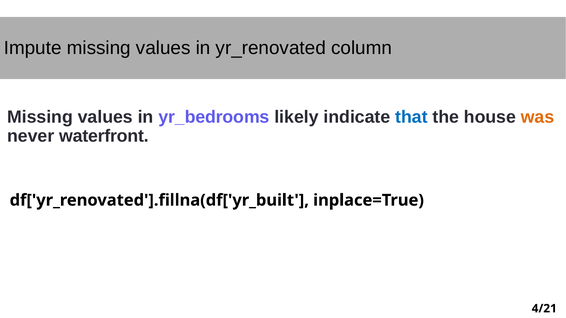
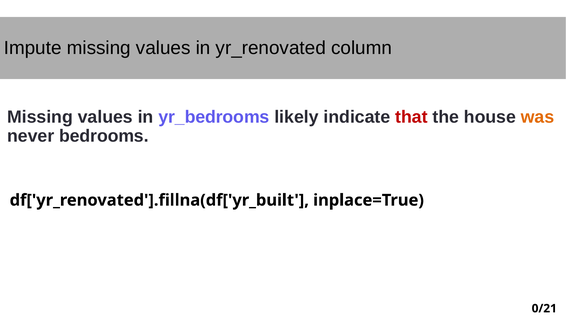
that colour: blue -> red
waterfront: waterfront -> bedrooms
4/21: 4/21 -> 0/21
